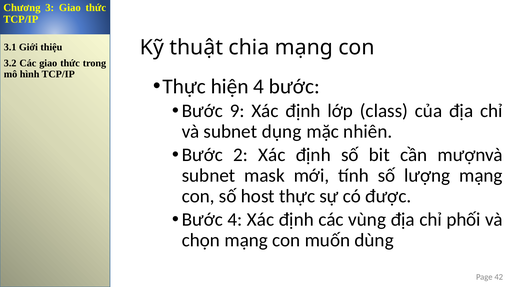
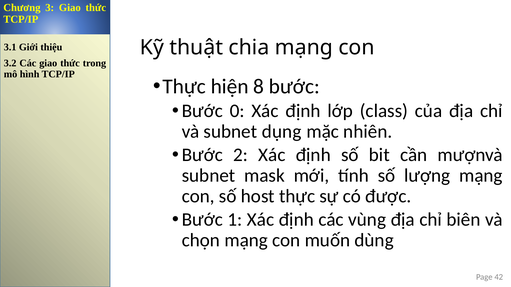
hiện 4: 4 -> 8
9: 9 -> 0
Bước 4: 4 -> 1
phối: phối -> biên
